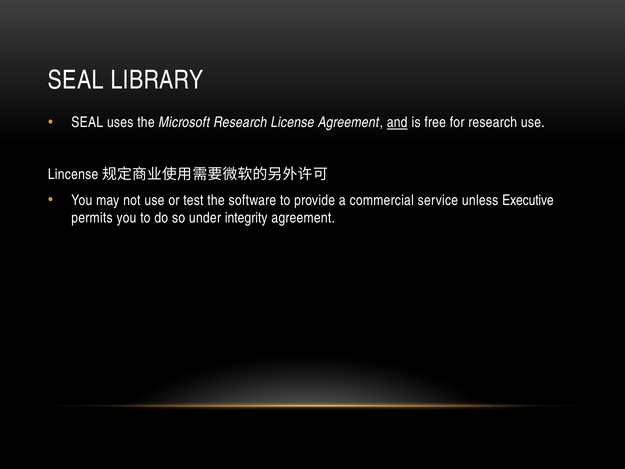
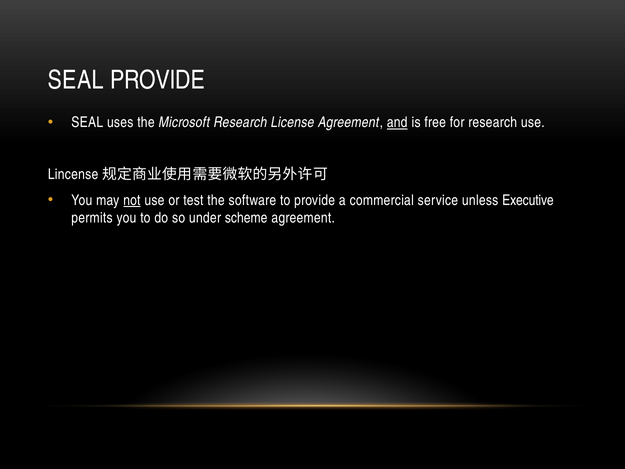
SEAL LIBRARY: LIBRARY -> PROVIDE
not underline: none -> present
integrity: integrity -> scheme
